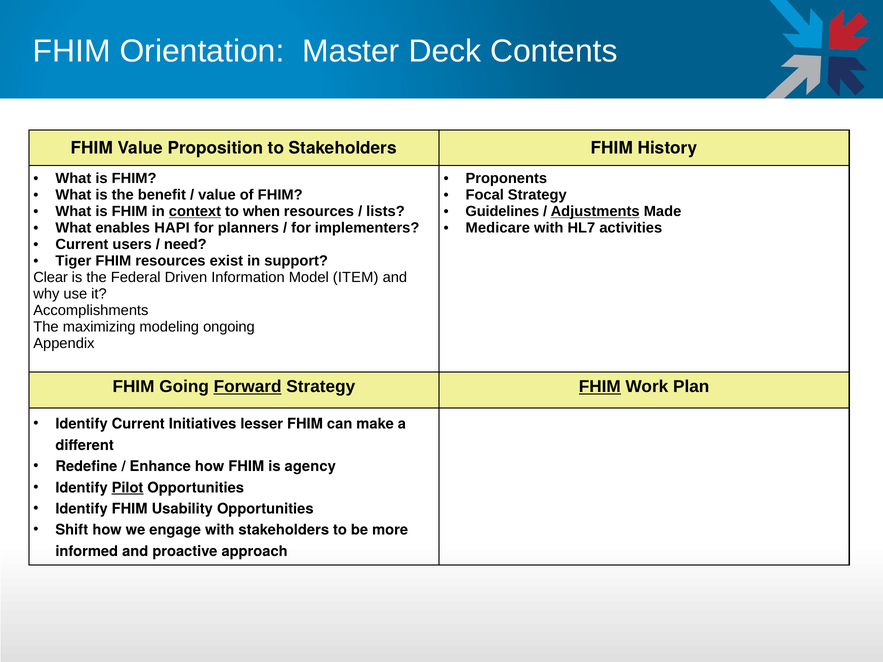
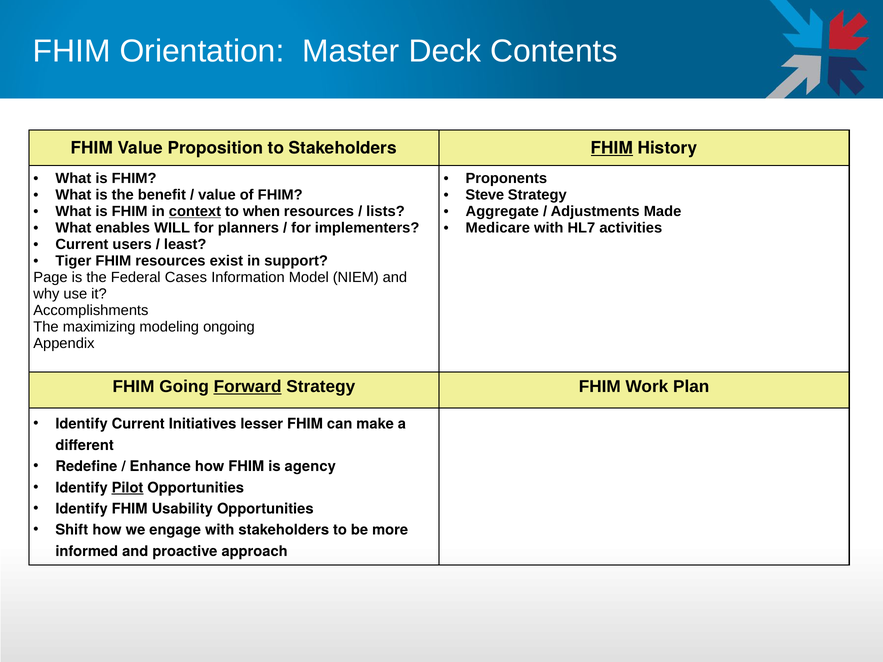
FHIM at (612, 148) underline: none -> present
Focal: Focal -> Steve
Guidelines: Guidelines -> Aggregate
Adjustments underline: present -> none
HAPI: HAPI -> WILL
need: need -> least
Clear: Clear -> Page
Driven: Driven -> Cases
ITEM: ITEM -> NIEM
FHIM at (600, 387) underline: present -> none
